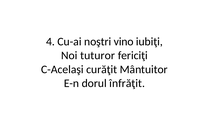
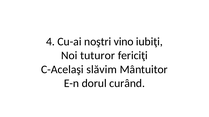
curăţit: curăţit -> slăvim
înfrăţit: înfrăţit -> curând
